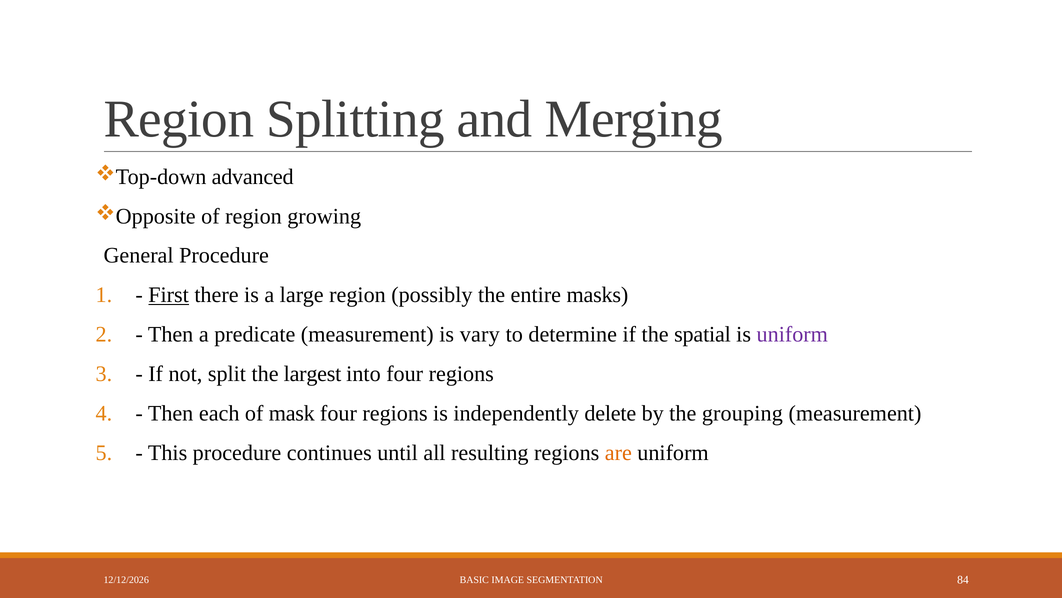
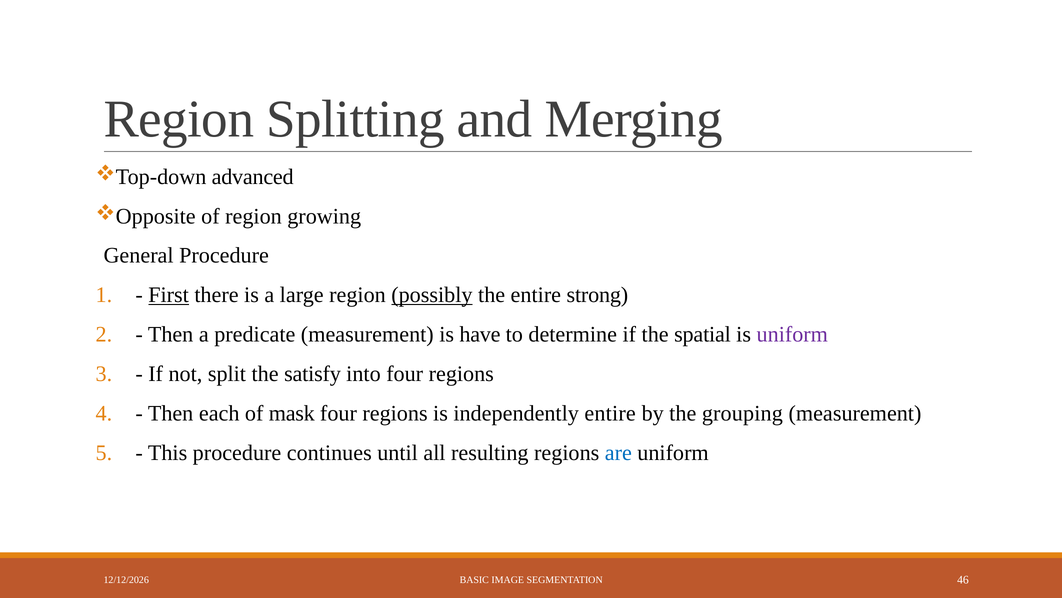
possibly underline: none -> present
masks: masks -> strong
vary: vary -> have
largest: largest -> satisfy
independently delete: delete -> entire
are colour: orange -> blue
84: 84 -> 46
